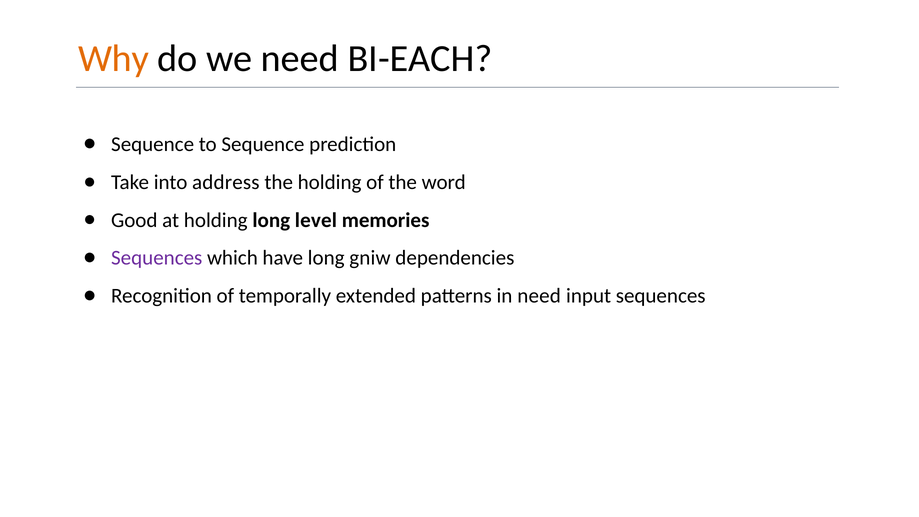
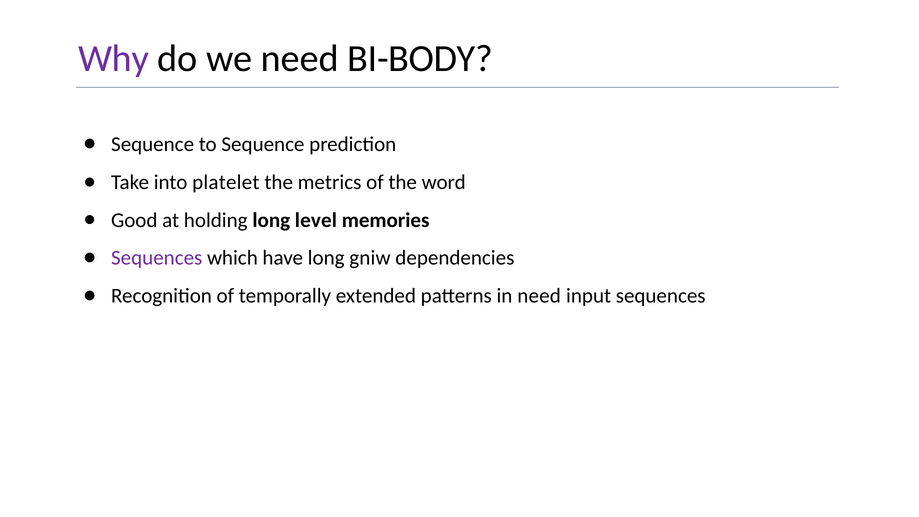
Why colour: orange -> purple
BI-EACH: BI-EACH -> BI-BODY
address: address -> platelet
the holding: holding -> metrics
